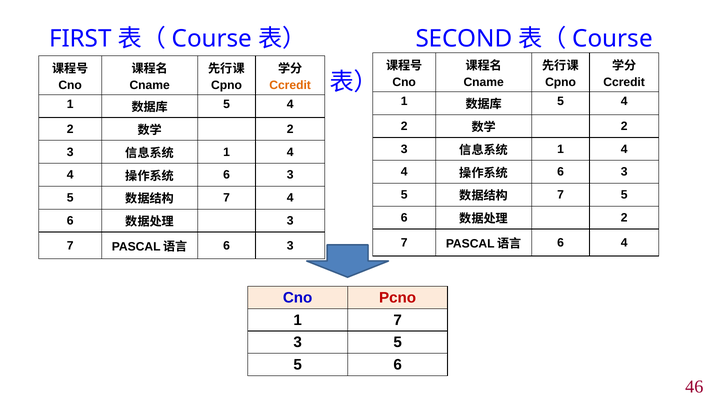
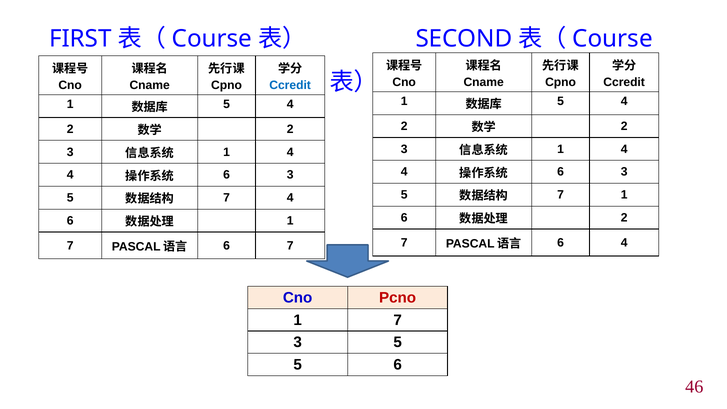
Ccredit at (290, 85) colour: orange -> blue
7 5: 5 -> 1
3 at (290, 221): 3 -> 1
3 at (290, 246): 3 -> 7
